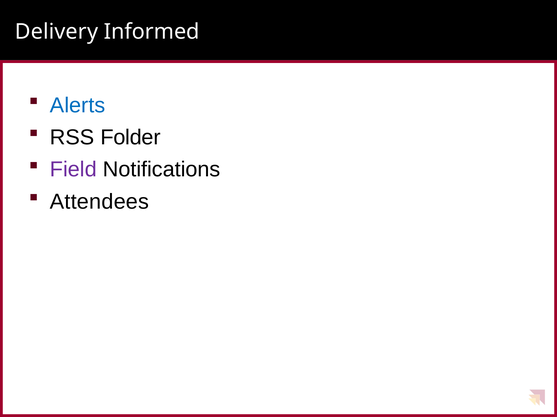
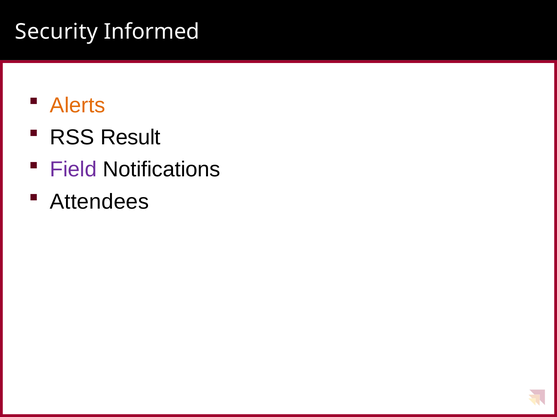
Delivery: Delivery -> Security
Alerts colour: blue -> orange
Folder: Folder -> Result
